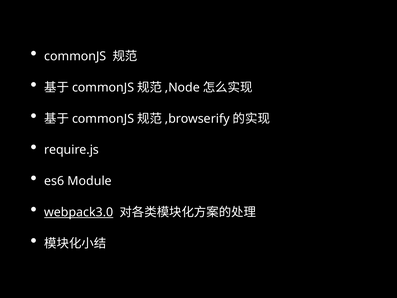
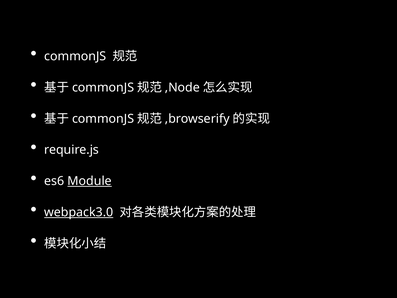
Module underline: none -> present
